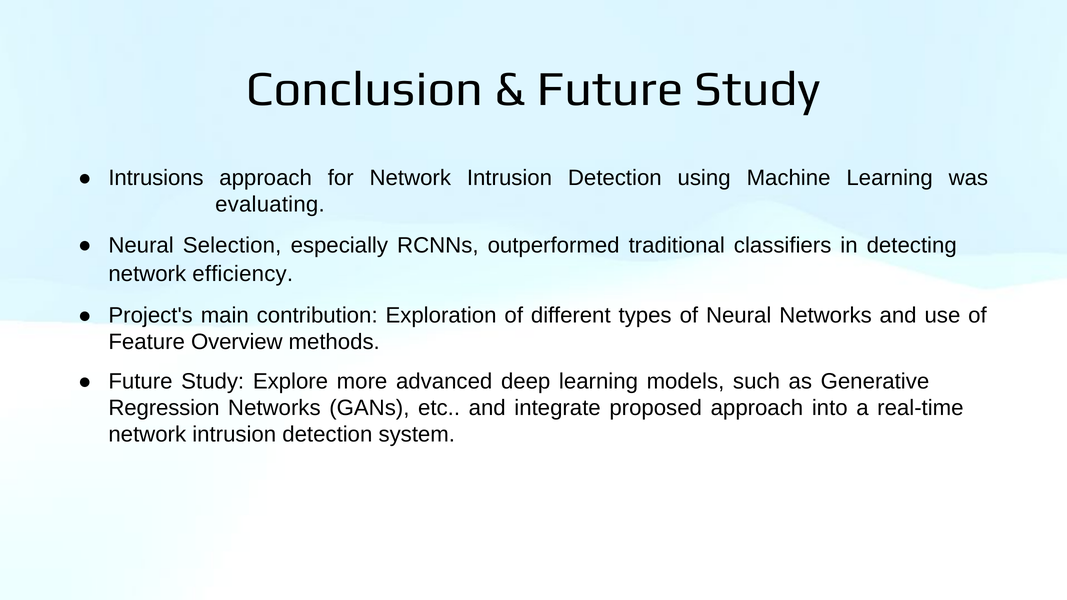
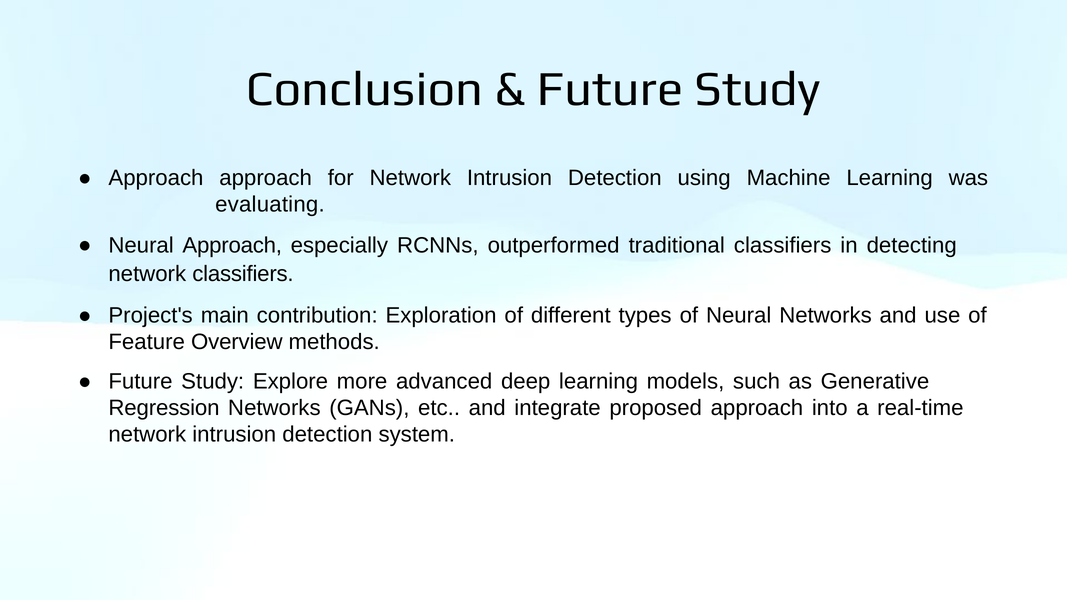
Intrusions at (156, 178): Intrusions -> Approach
Neural Selection: Selection -> Approach
network efﬁciency: efﬁciency -> classifiers
